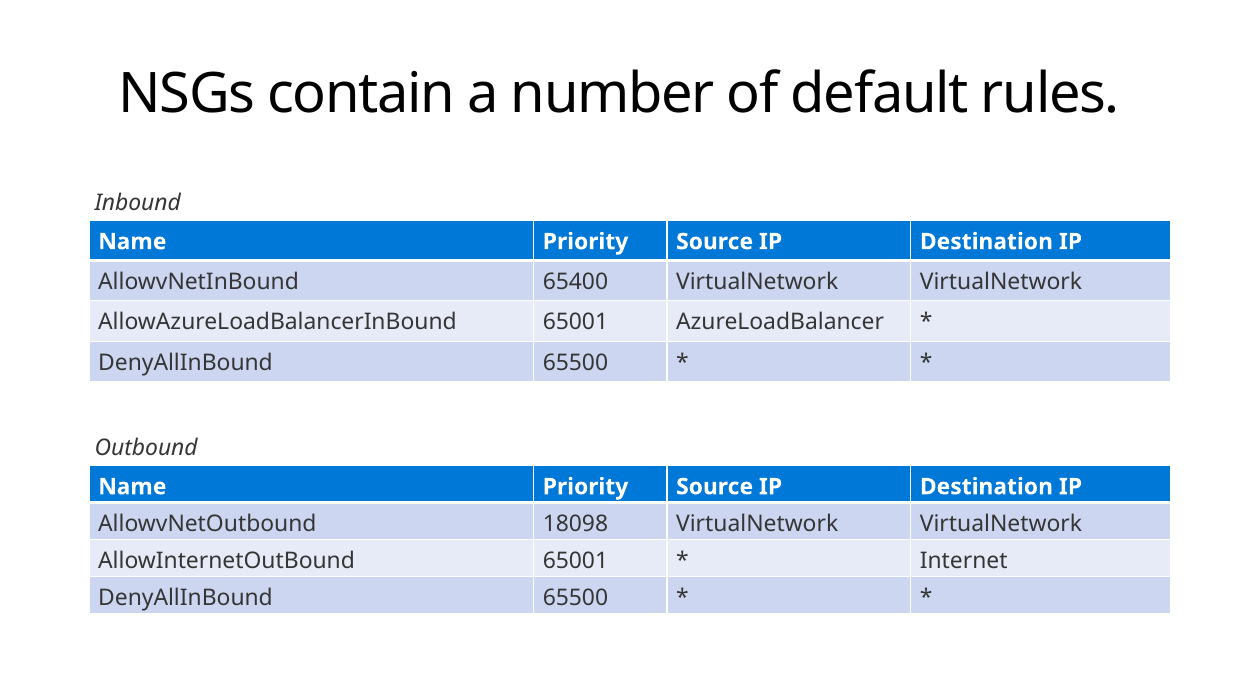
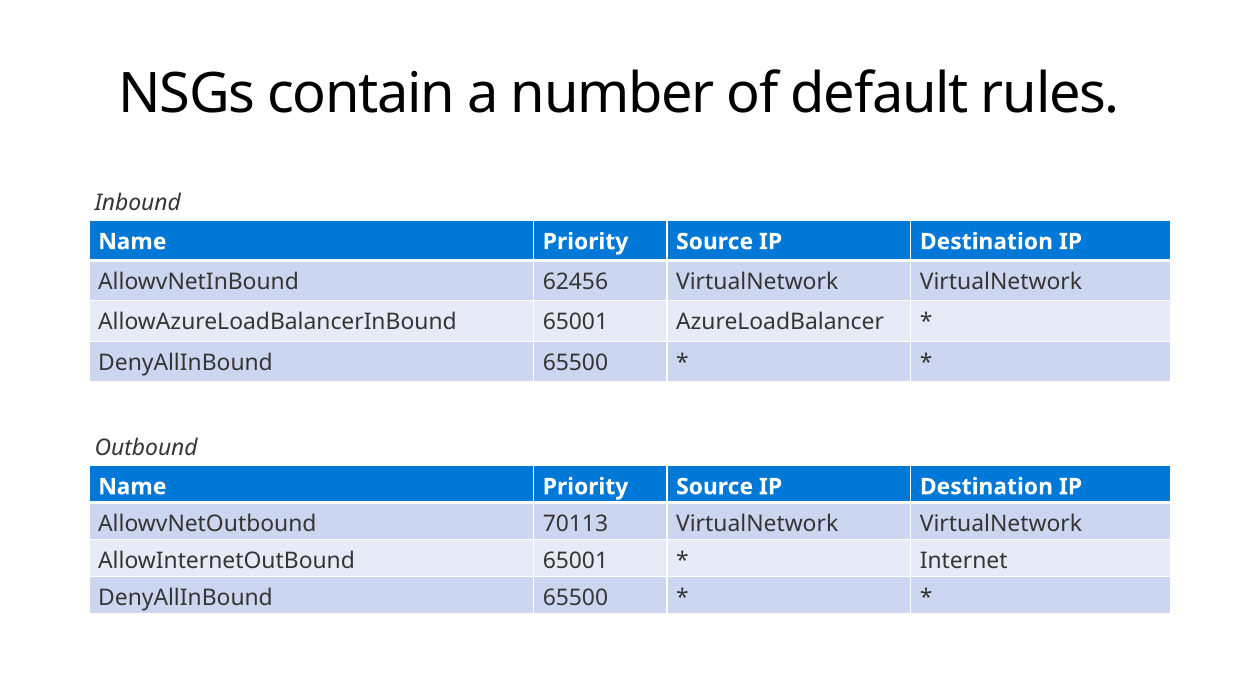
65400: 65400 -> 62456
18098: 18098 -> 70113
